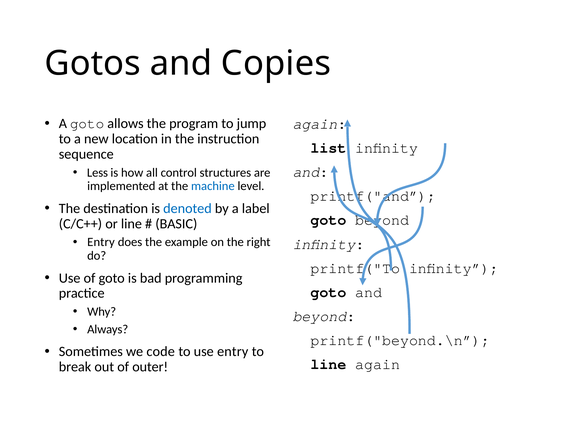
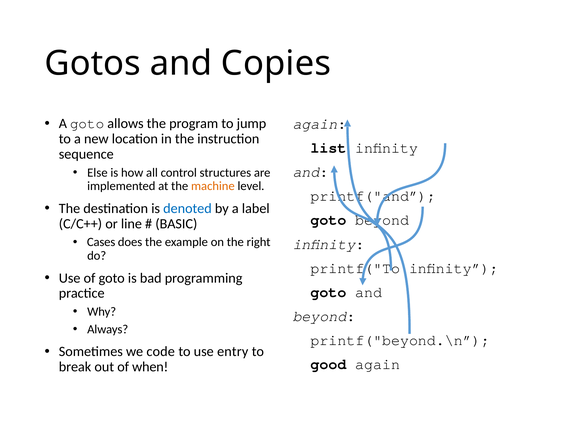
Less: Less -> Else
machine colour: blue -> orange
Entry at (101, 242): Entry -> Cases
line at (328, 364): line -> good
outer: outer -> when
